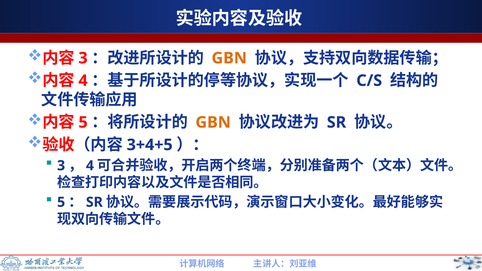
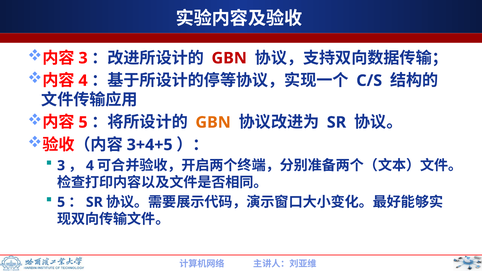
GBN at (229, 58) colour: orange -> red
